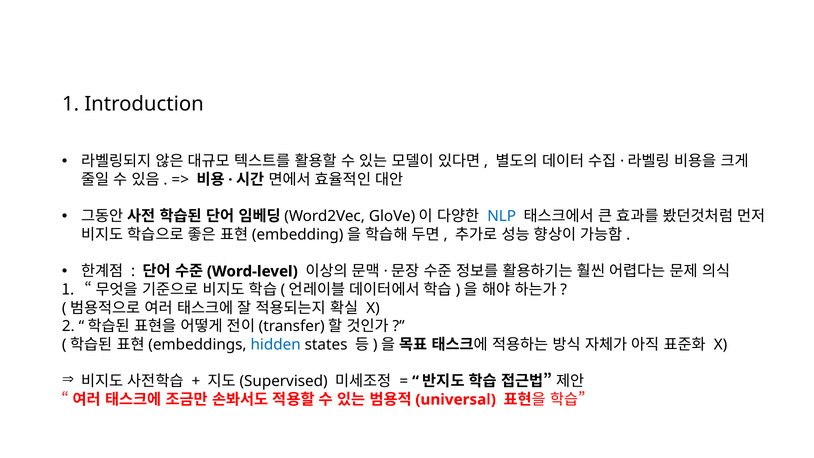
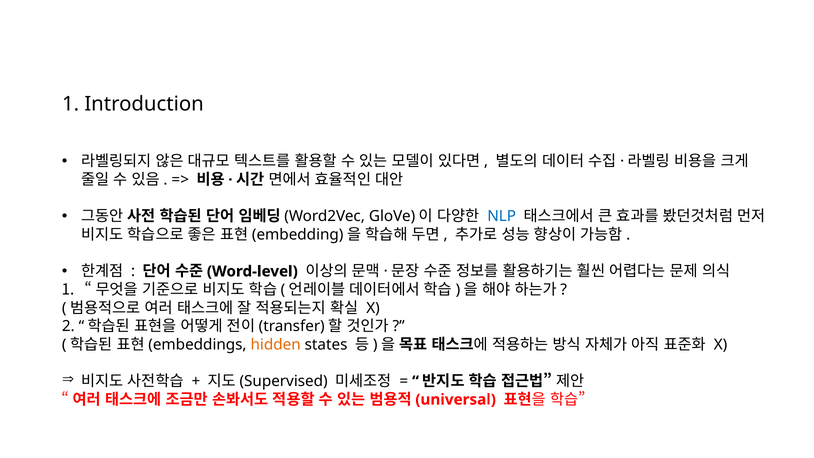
hidden colour: blue -> orange
